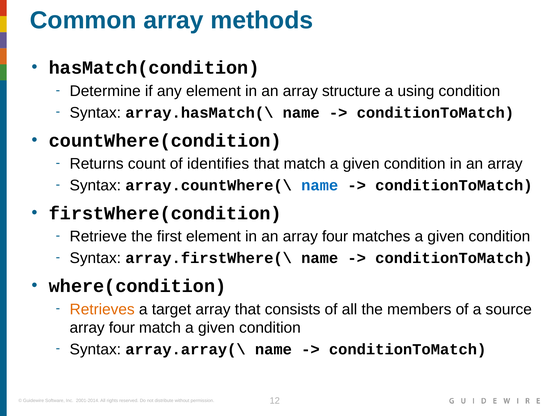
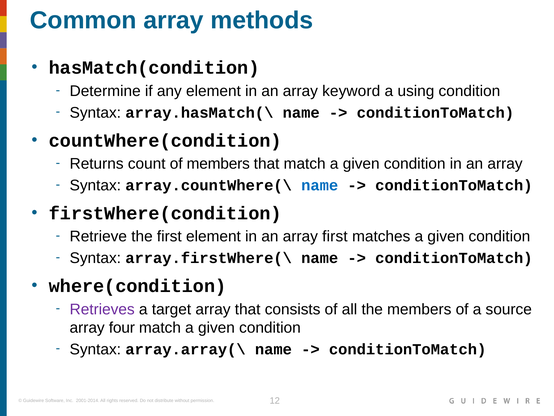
structure: structure -> keyword
of identifies: identifies -> members
an array four: four -> first
Retrieves colour: orange -> purple
